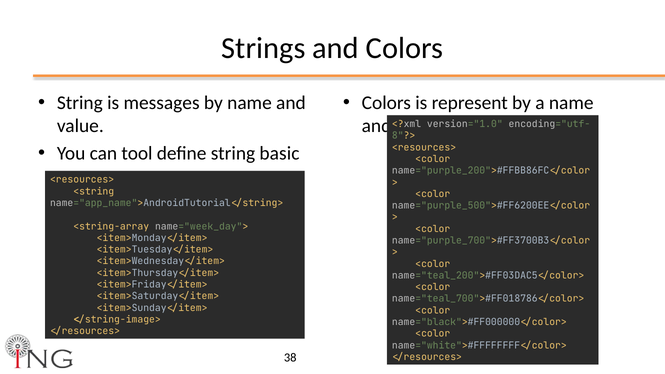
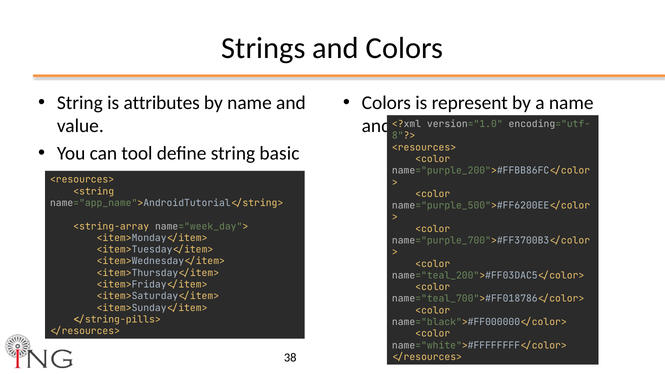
messages: messages -> attributes
</string-image>: </string-image> -> </string-pills>
